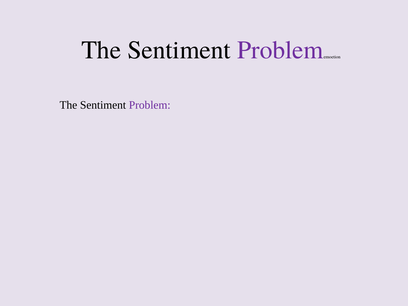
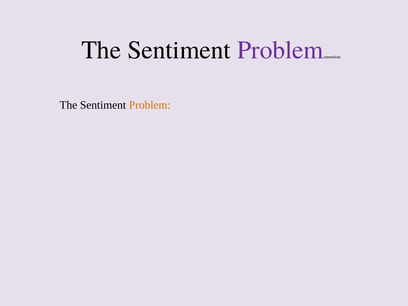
Problem at (150, 105) colour: purple -> orange
